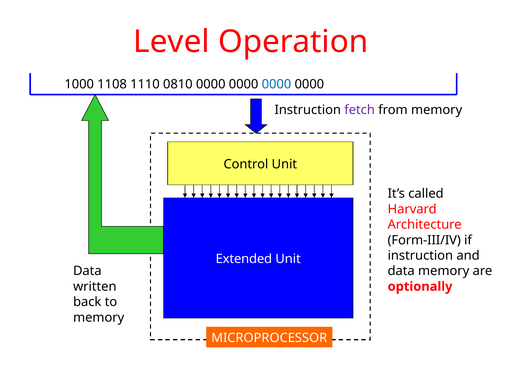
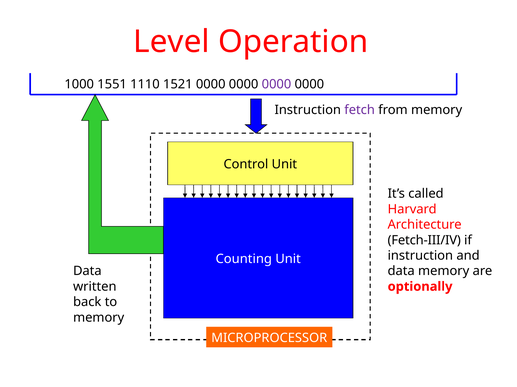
1108: 1108 -> 1551
0810: 0810 -> 1521
0000 at (276, 84) colour: blue -> purple
Form-III/IV: Form-III/IV -> Fetch-III/IV
Extended: Extended -> Counting
